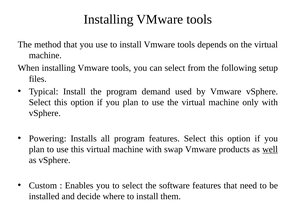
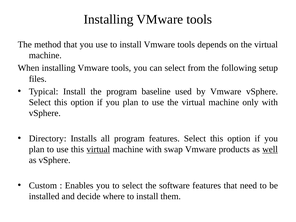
demand: demand -> baseline
Powering: Powering -> Directory
virtual at (98, 149) underline: none -> present
